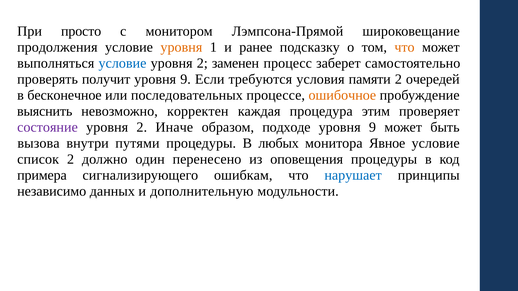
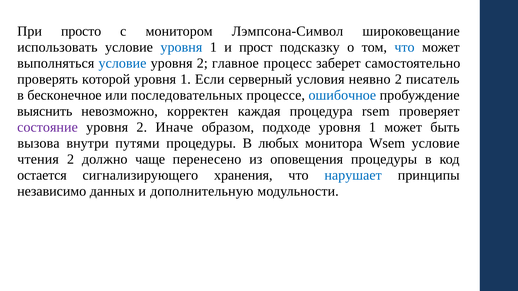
Лэмпсона-Прямой: Лэмпсона-Прямой -> Лэмпсона-Символ
продолжения: продолжения -> использовать
уровня at (181, 47) colour: orange -> blue
ранее: ранее -> прост
что at (405, 47) colour: orange -> blue
заменен: заменен -> главное
получит: получит -> которой
9 at (186, 79): 9 -> 1
требуются: требуются -> серверный
памяти: памяти -> неявно
очередей: очередей -> писатель
ошибочное colour: orange -> blue
этим: этим -> rsem
9 at (372, 127): 9 -> 1
Явное: Явное -> Wsem
список: список -> чтения
один: один -> чаще
примера: примера -> остается
ошибкам: ошибкам -> хранения
